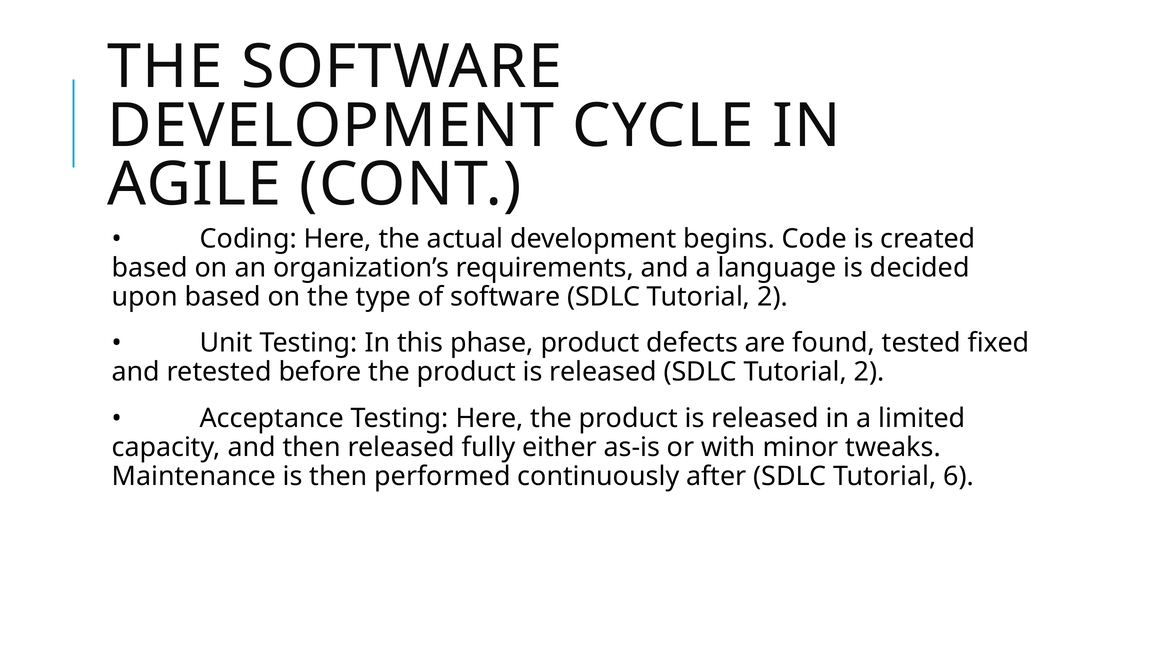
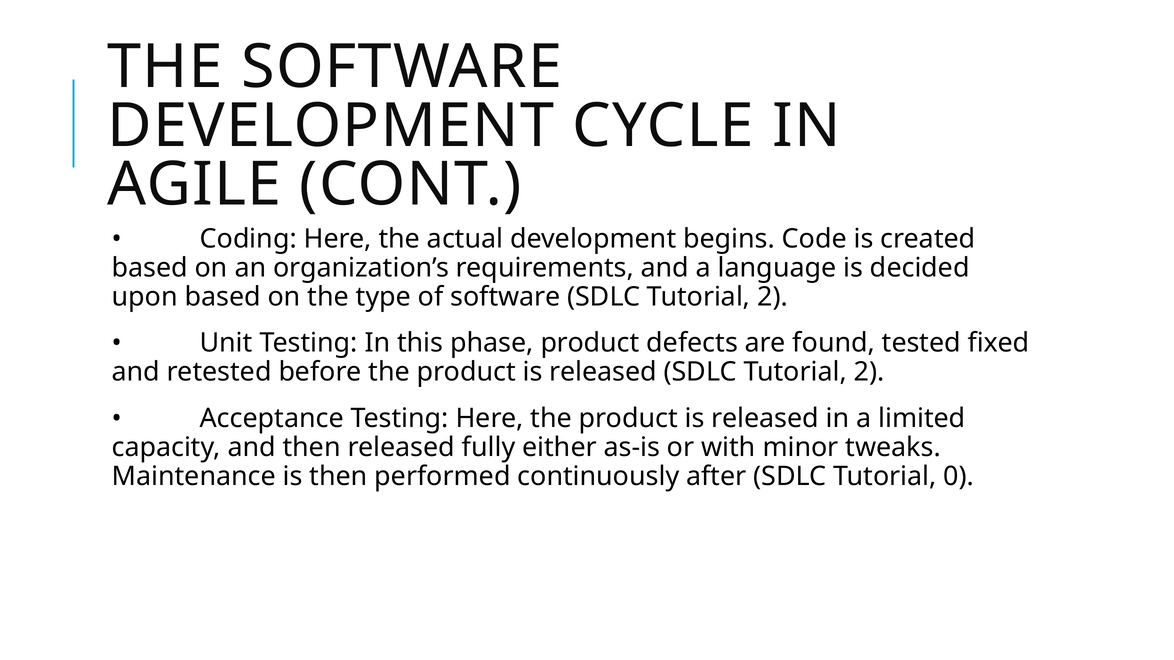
6: 6 -> 0
